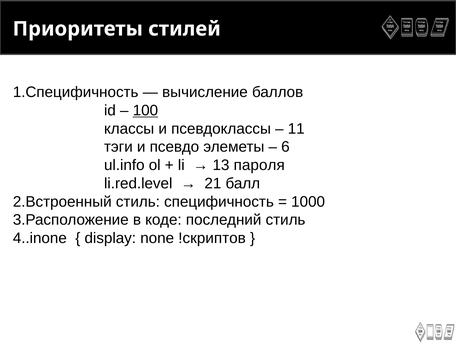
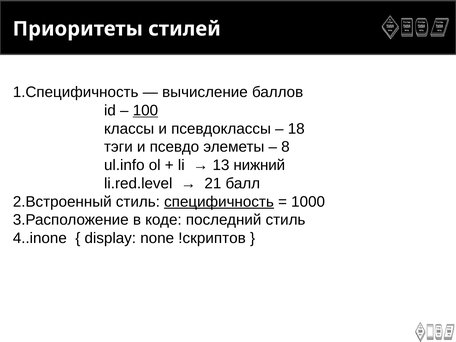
11: 11 -> 18
6: 6 -> 8
пароля: пароля -> нижний
специфичность underline: none -> present
